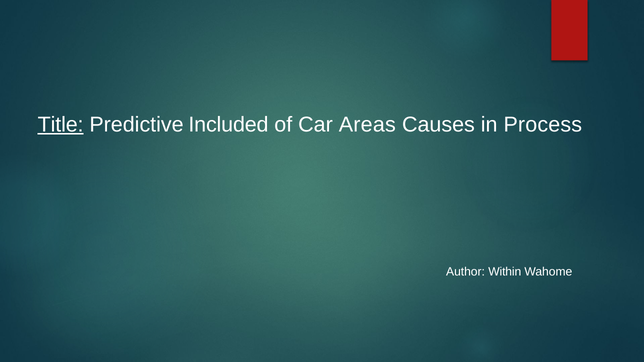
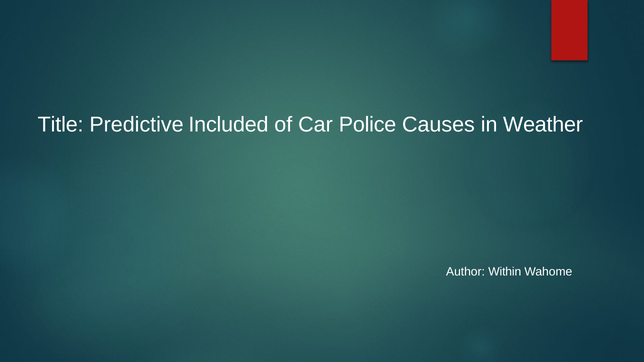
Title underline: present -> none
Areas: Areas -> Police
Process: Process -> Weather
